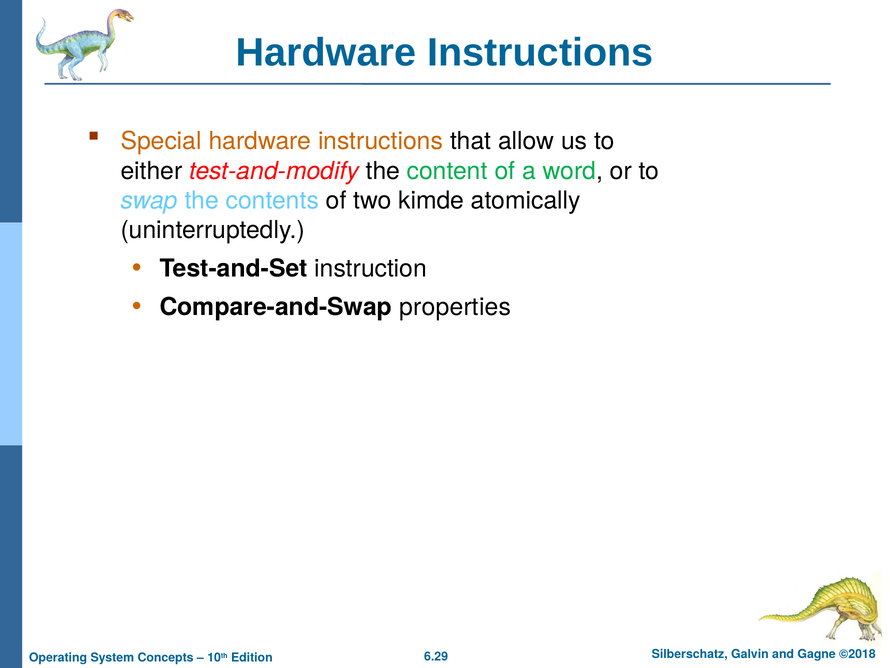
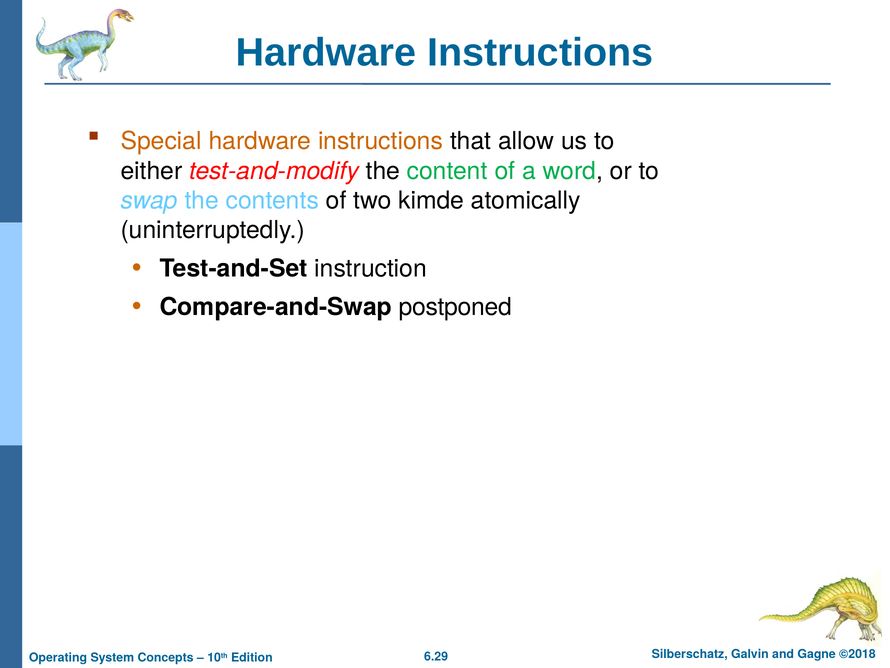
properties: properties -> postponed
